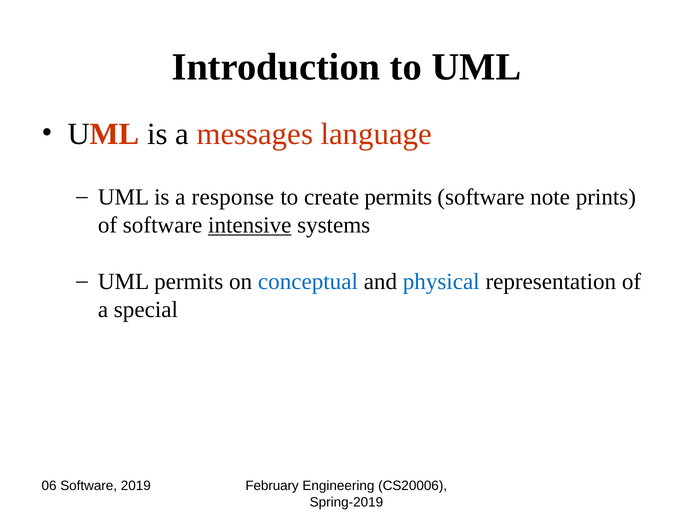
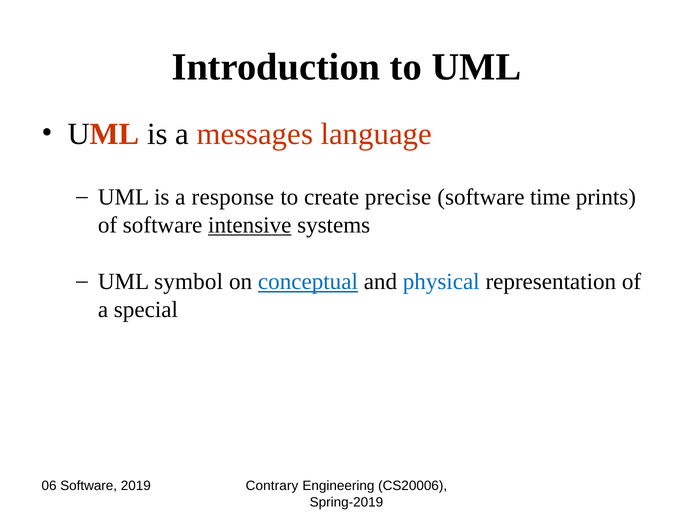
create permits: permits -> precise
note: note -> time
UML permits: permits -> symbol
conceptual underline: none -> present
February: February -> Contrary
